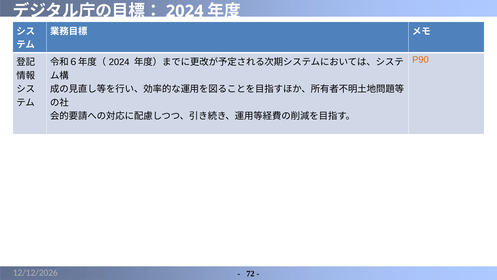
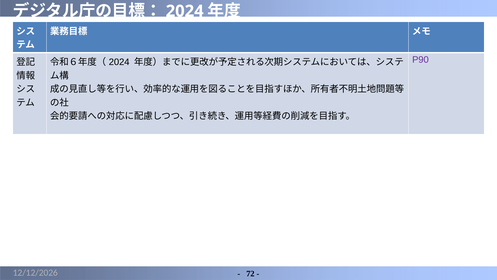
P90 colour: orange -> purple
